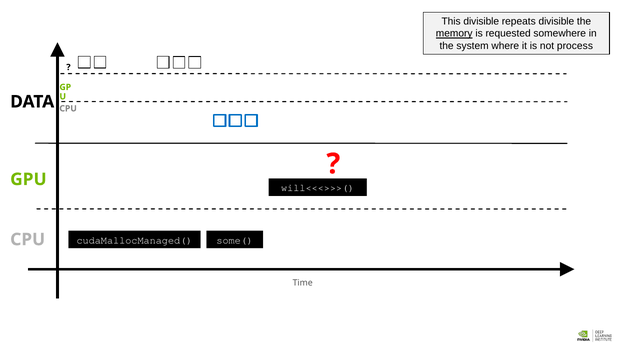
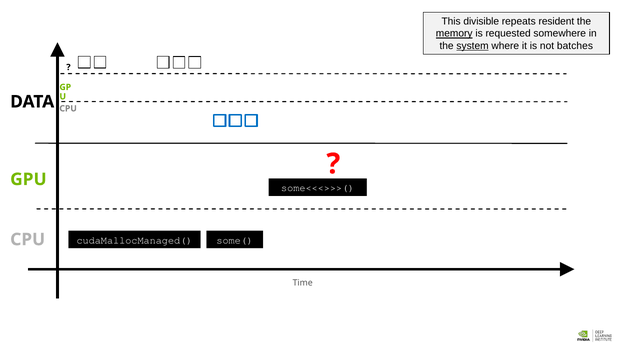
repeats divisible: divisible -> resident
system underline: none -> present
process: process -> batches
will<<<>>>(: will<<<>>>( -> some<<<>>>(
